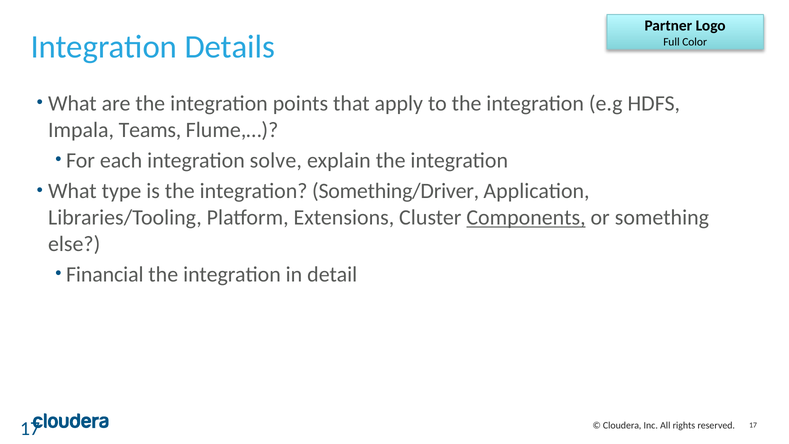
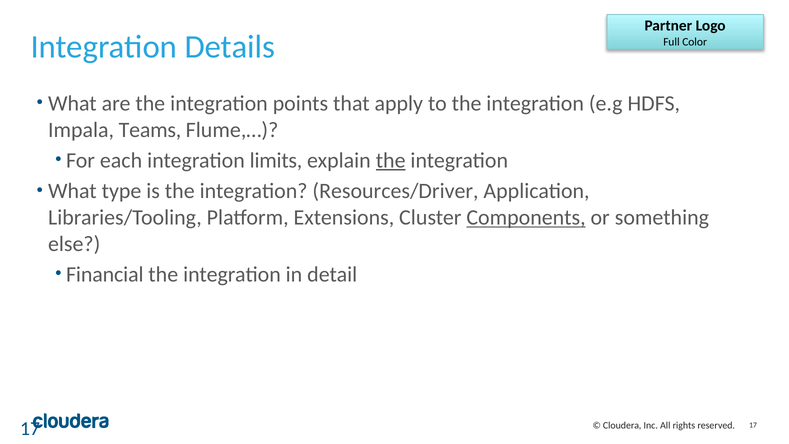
solve: solve -> limits
the at (391, 160) underline: none -> present
Something/Driver: Something/Driver -> Resources/Driver
